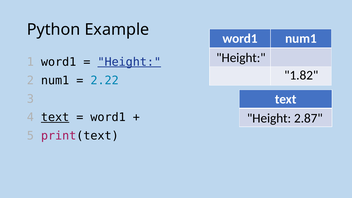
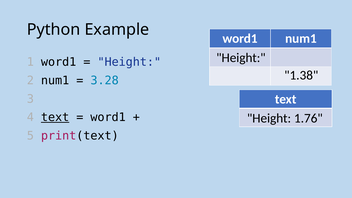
Height at (129, 62) underline: present -> none
1.82: 1.82 -> 1.38
2.22: 2.22 -> 3.28
2.87: 2.87 -> 1.76
